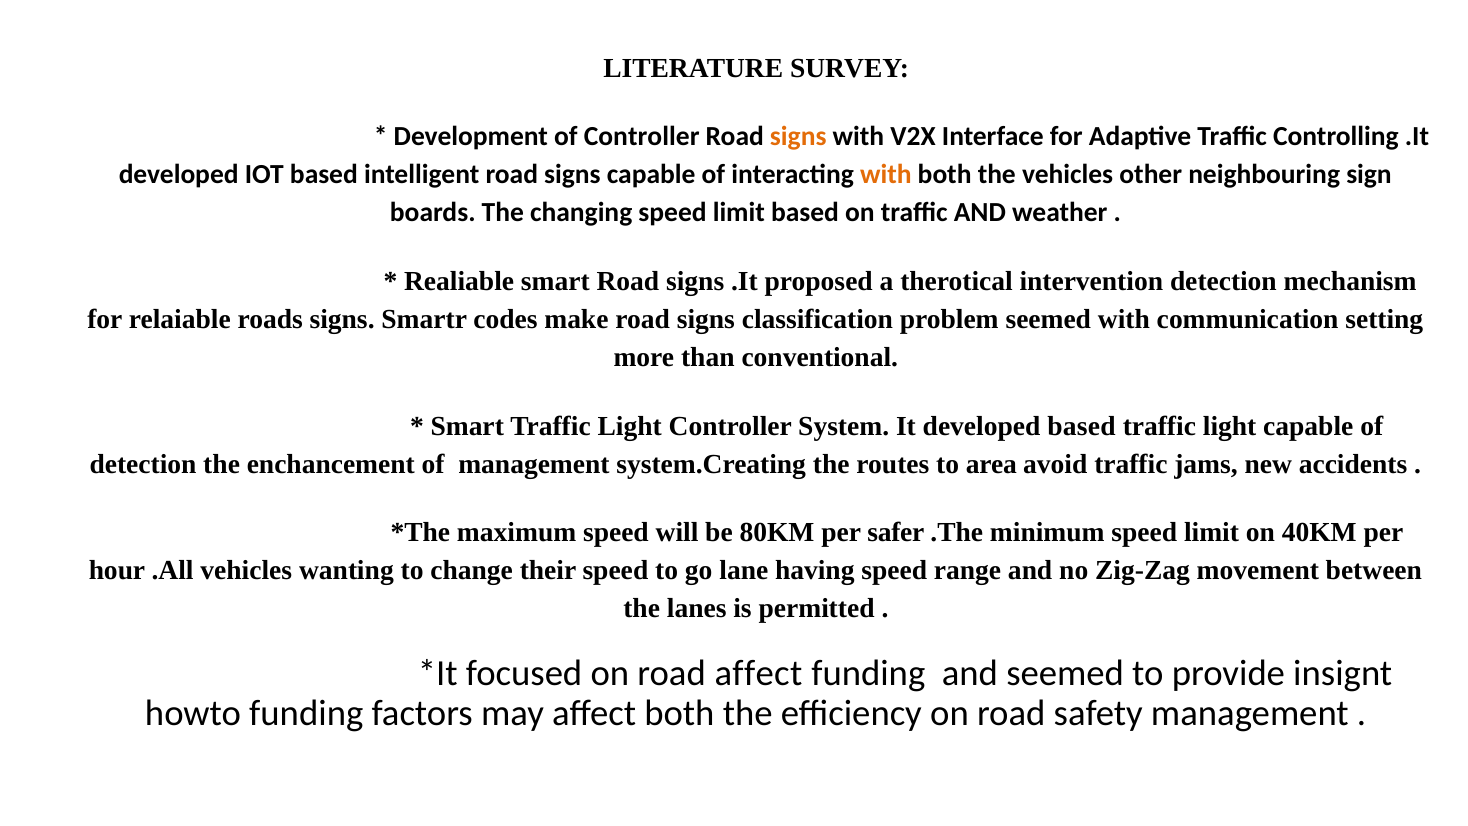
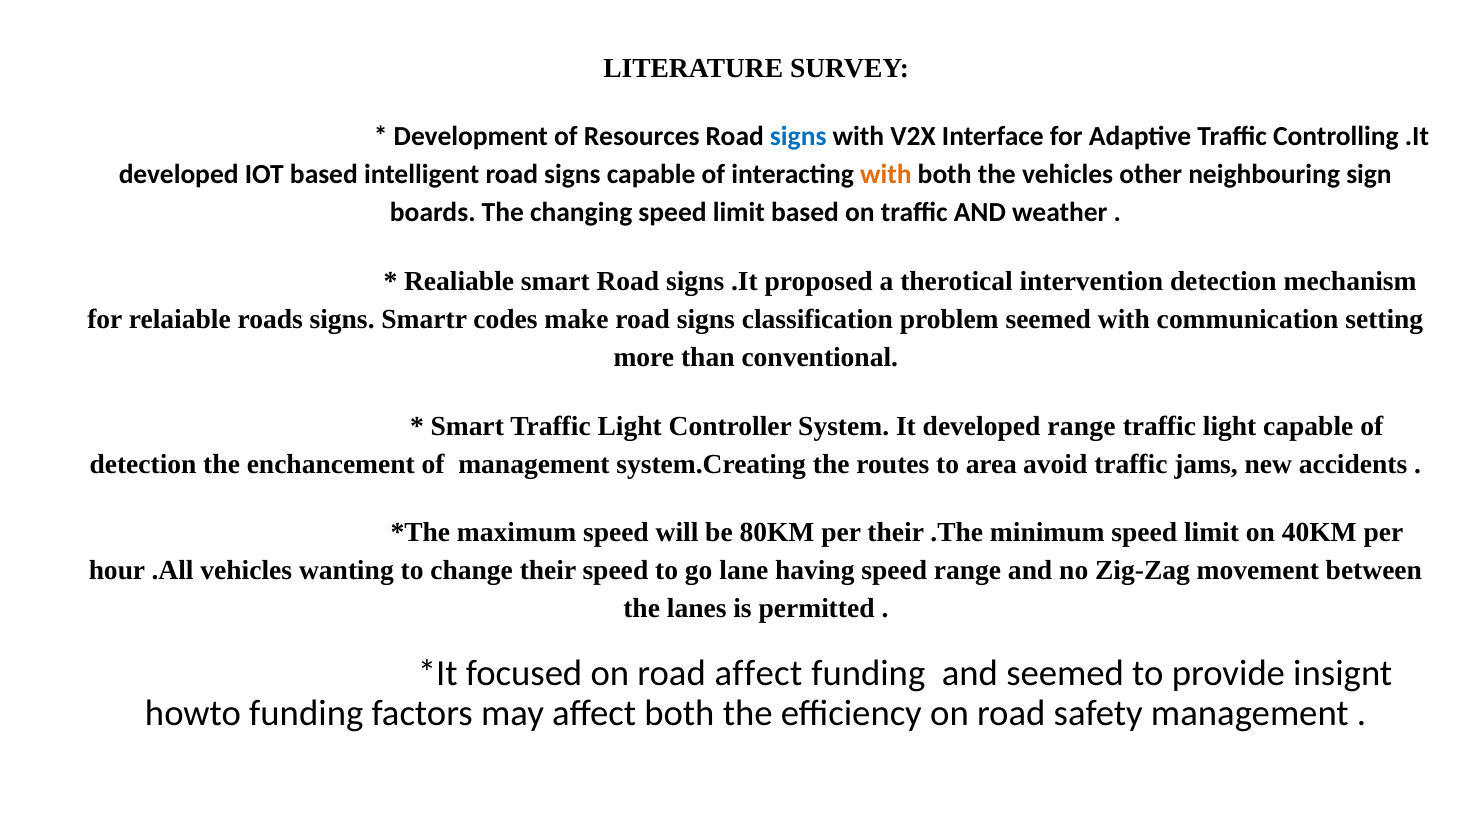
of Controller: Controller -> Resources
signs at (798, 137) colour: orange -> blue
developed based: based -> range
per safer: safer -> their
